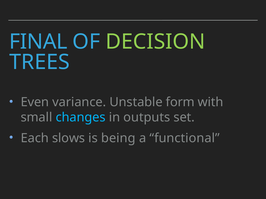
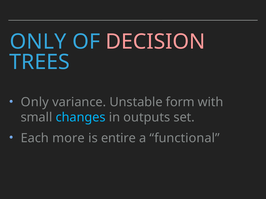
FINAL at (38, 42): FINAL -> ONLY
DECISION colour: light green -> pink
Even at (35, 102): Even -> Only
slows: slows -> more
being: being -> entire
